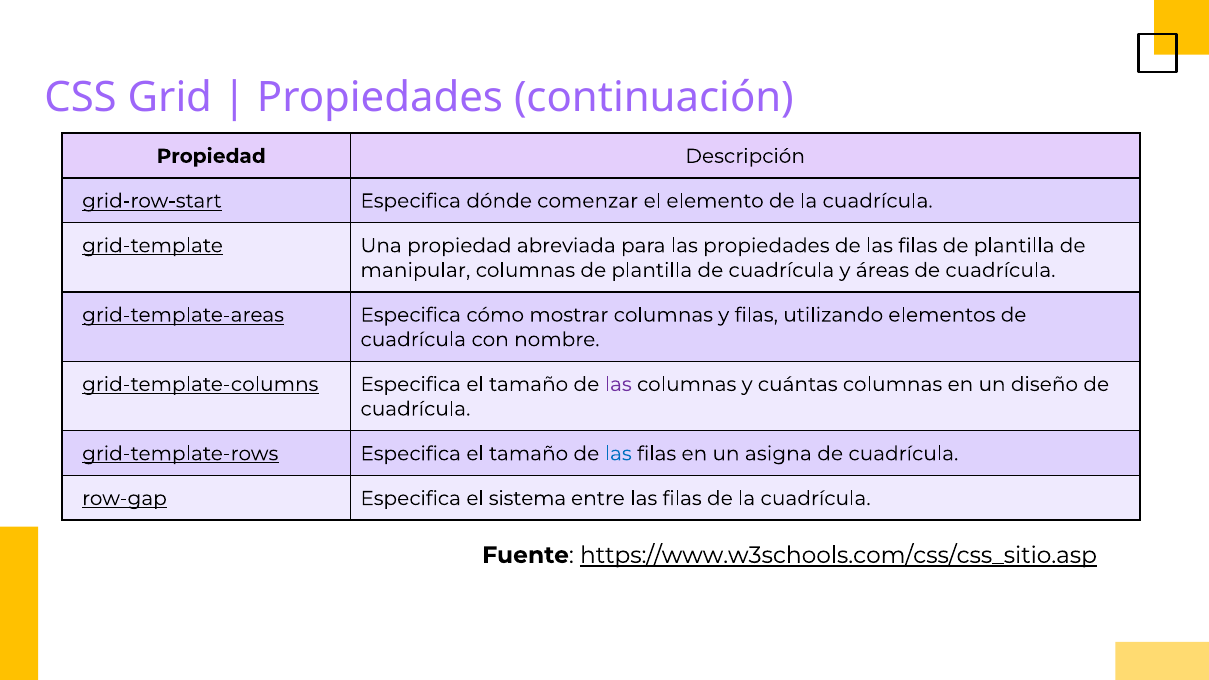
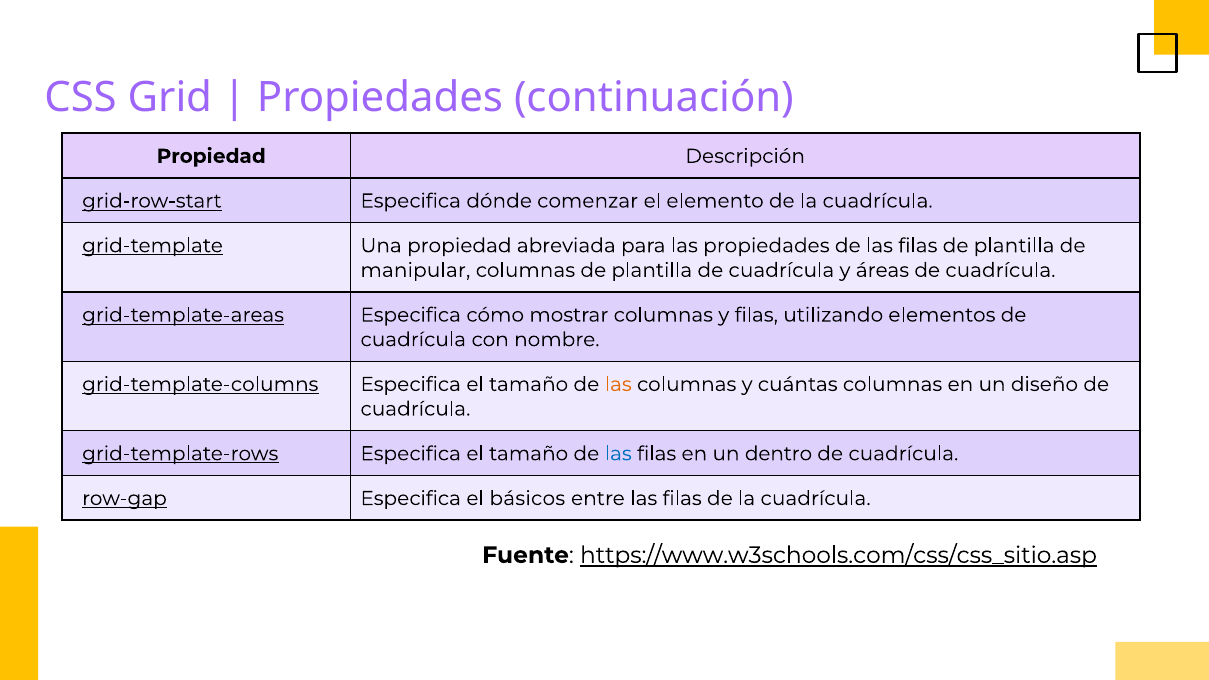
las at (618, 384) colour: purple -> orange
asigna: asigna -> dentro
sistema: sistema -> básicos
